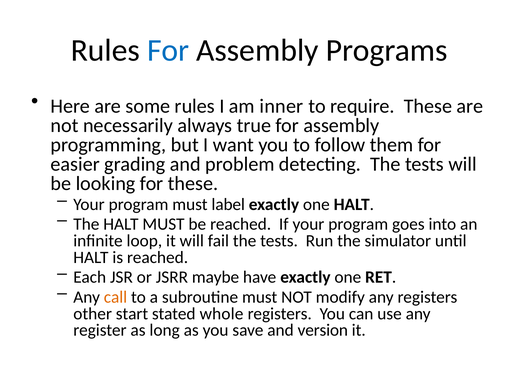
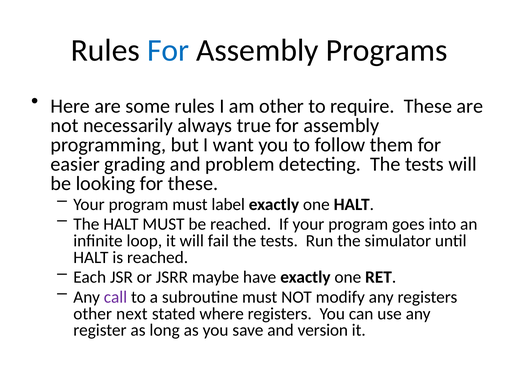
am inner: inner -> other
call colour: orange -> purple
start: start -> next
whole: whole -> where
